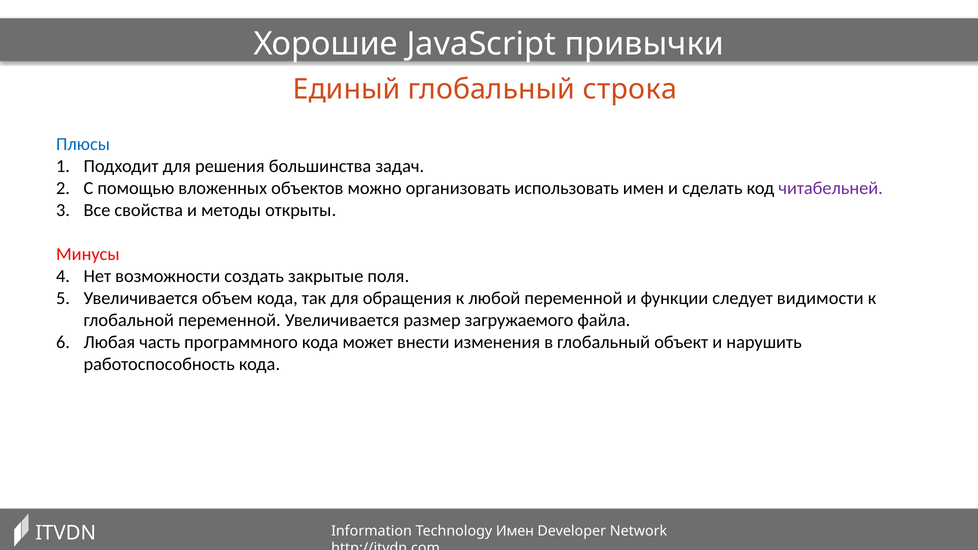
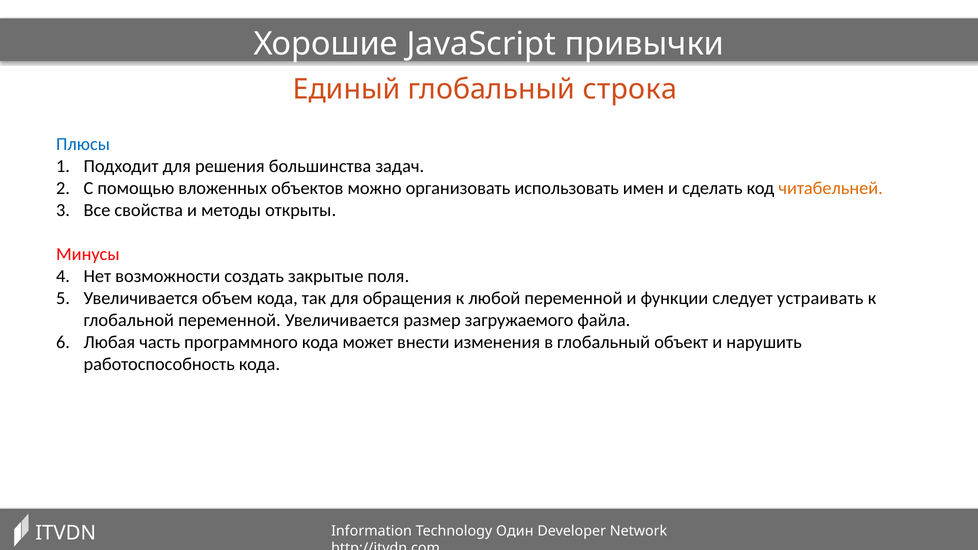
читабельней colour: purple -> orange
видимости: видимости -> устраивать
Technology Имен: Имен -> Один
